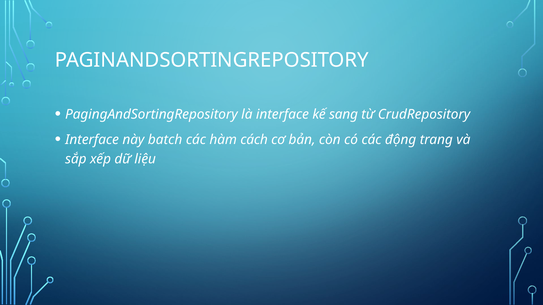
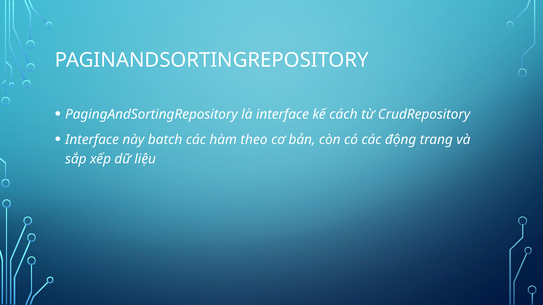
sang: sang -> cách
cách: cách -> theo
